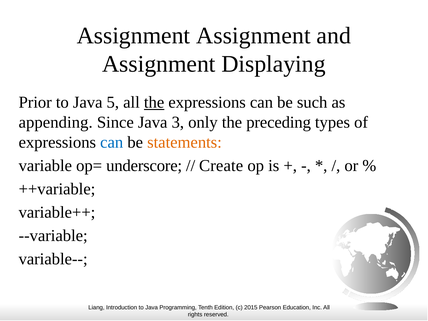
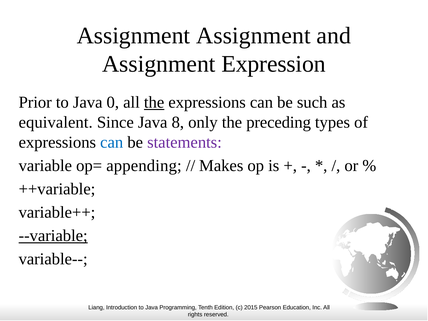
Displaying: Displaying -> Expression
5: 5 -> 0
appending: appending -> equivalent
3: 3 -> 8
statements colour: orange -> purple
underscore: underscore -> appending
Create: Create -> Makes
--variable underline: none -> present
